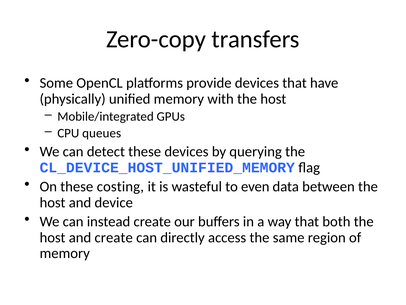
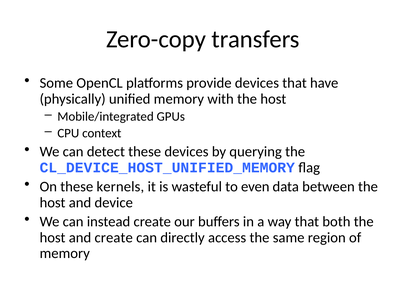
queues: queues -> context
costing: costing -> kernels
